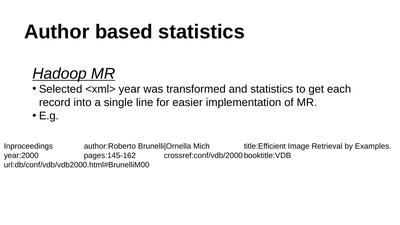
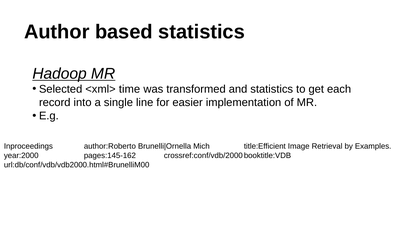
year: year -> time
